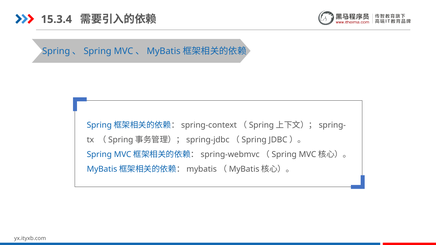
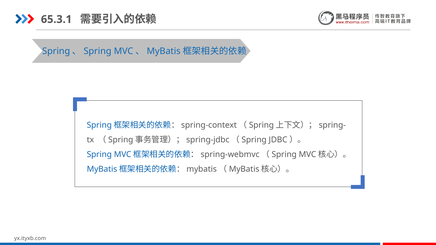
15.3.4: 15.3.4 -> 65.3.1
